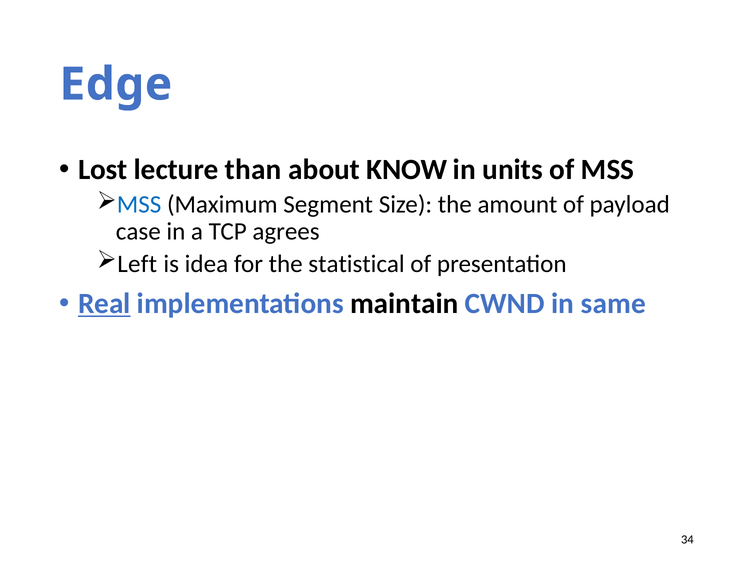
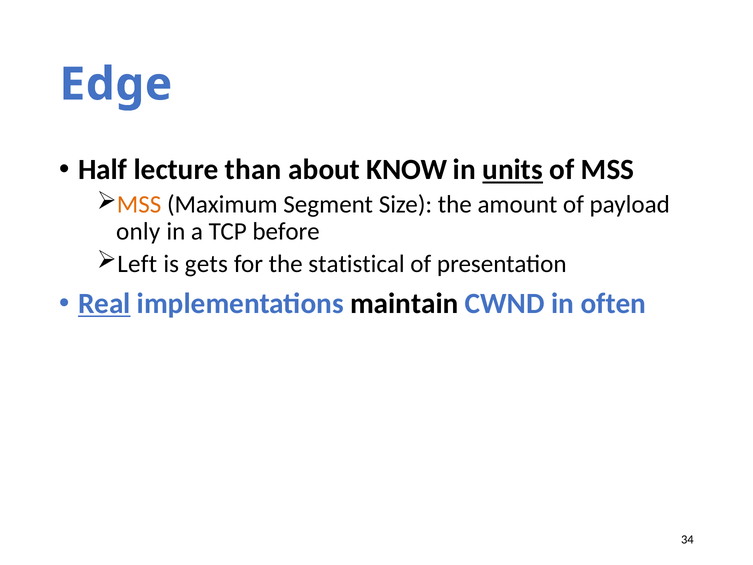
Lost: Lost -> Half
units underline: none -> present
MSS at (139, 204) colour: blue -> orange
case: case -> only
agrees: agrees -> before
idea: idea -> gets
same: same -> often
